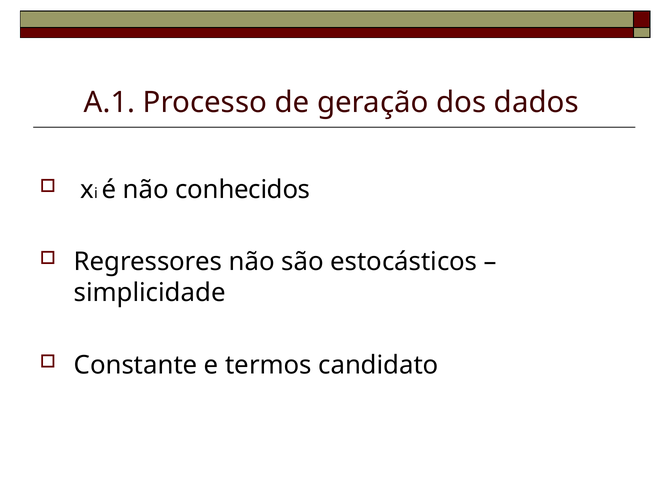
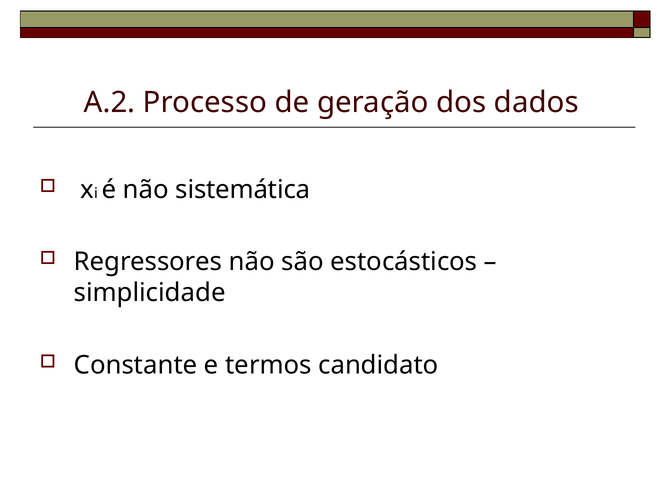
A.1: A.1 -> A.2
conhecidos: conhecidos -> sistemática
